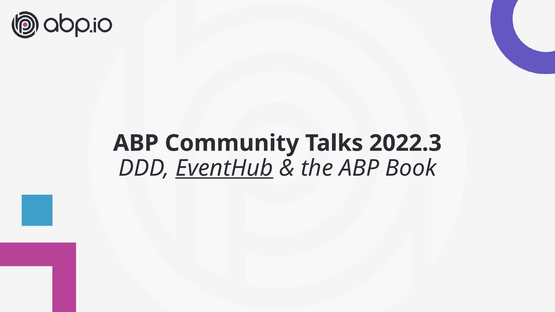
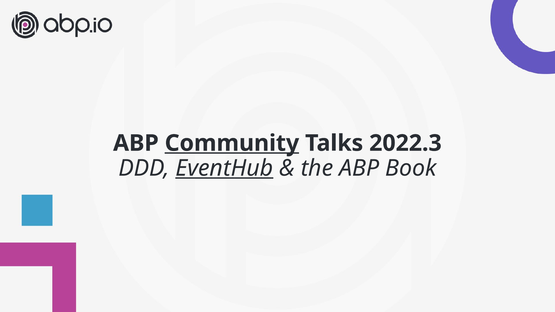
Community underline: none -> present
